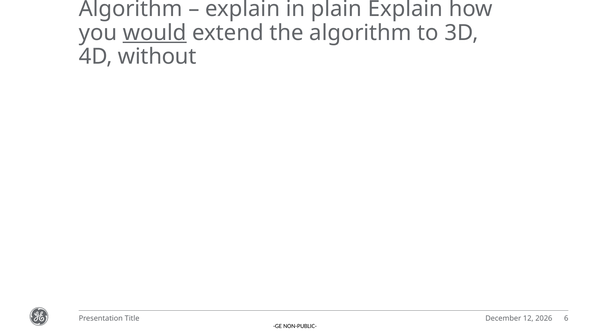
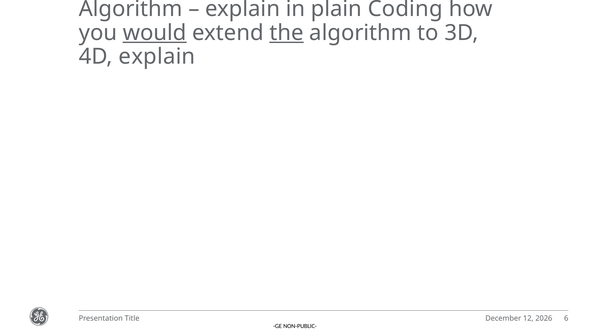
plain Explain: Explain -> Coding
the underline: none -> present
4D without: without -> explain
